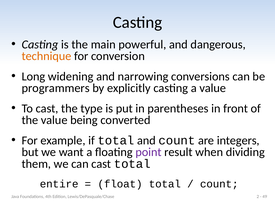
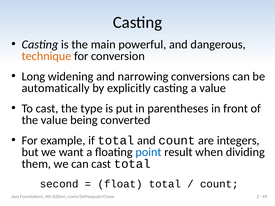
programmers: programmers -> automatically
point colour: purple -> blue
entire: entire -> second
